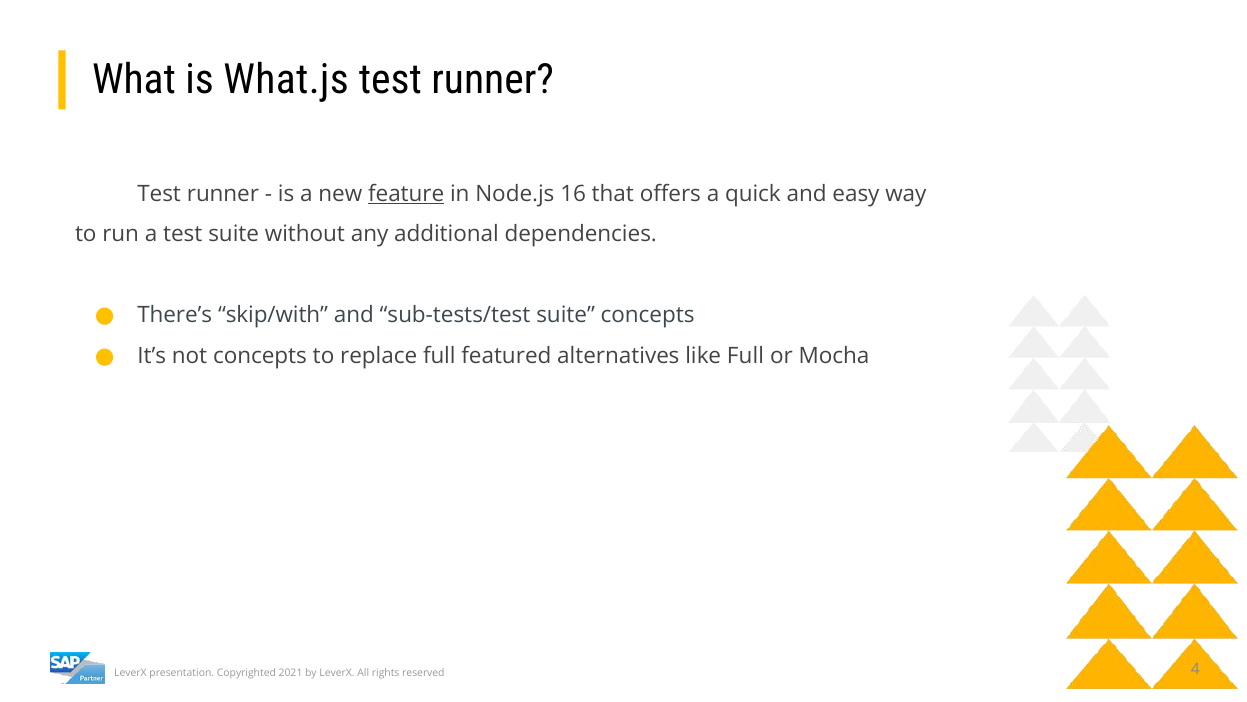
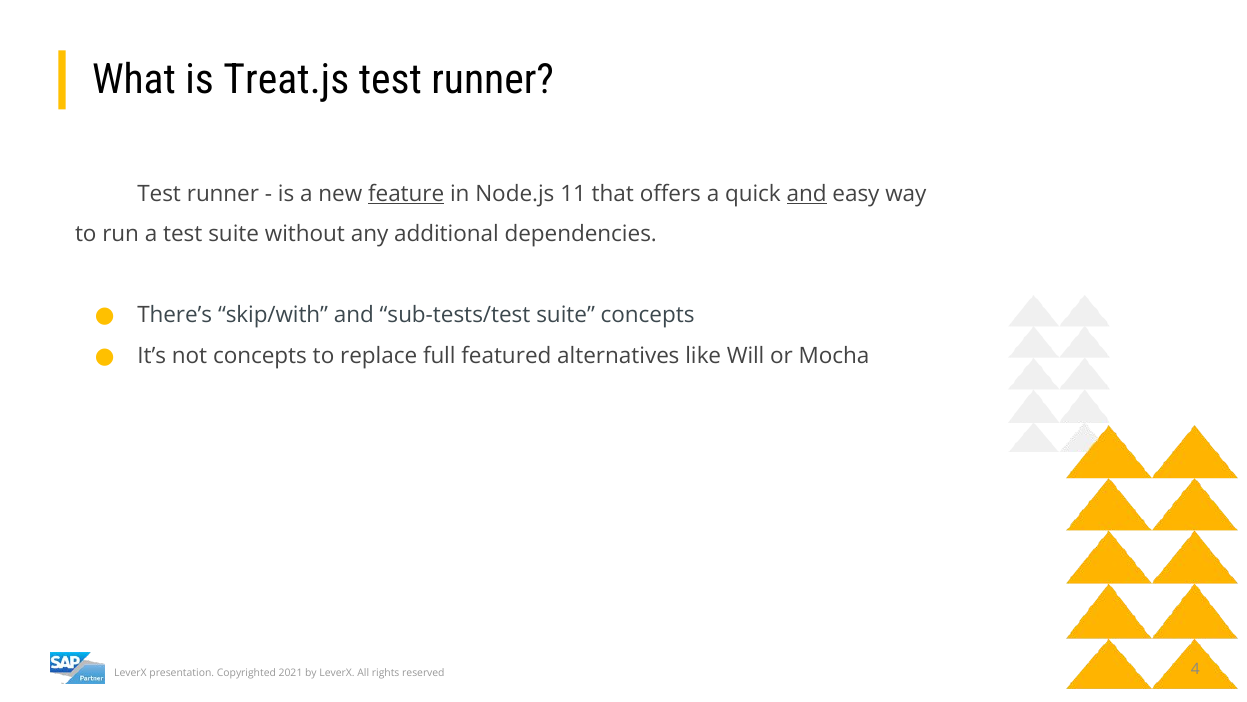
What.js: What.js -> Treat.js
16: 16 -> 11
and at (807, 194) underline: none -> present
like Full: Full -> Will
